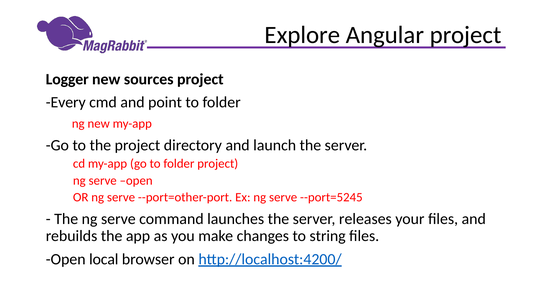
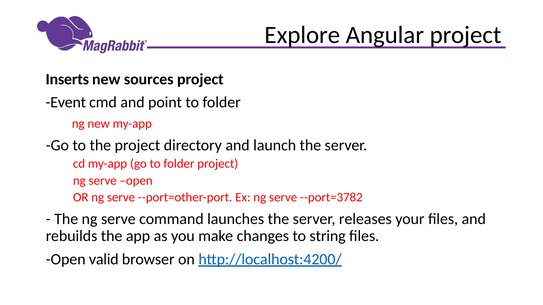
Logger: Logger -> Inserts
Every: Every -> Event
--port=5245: --port=5245 -> --port=3782
local: local -> valid
